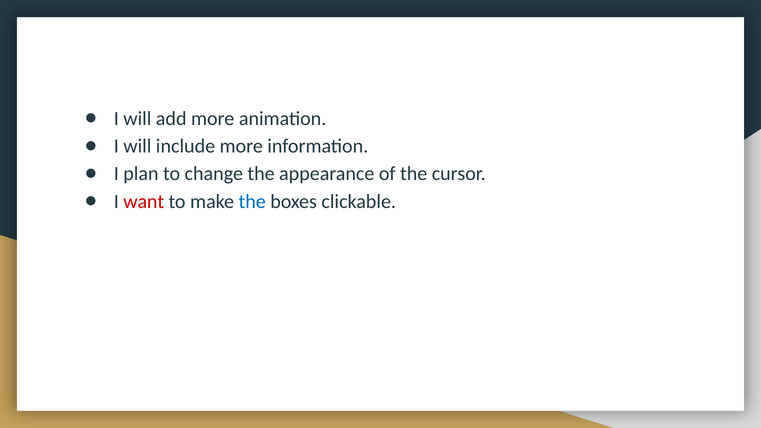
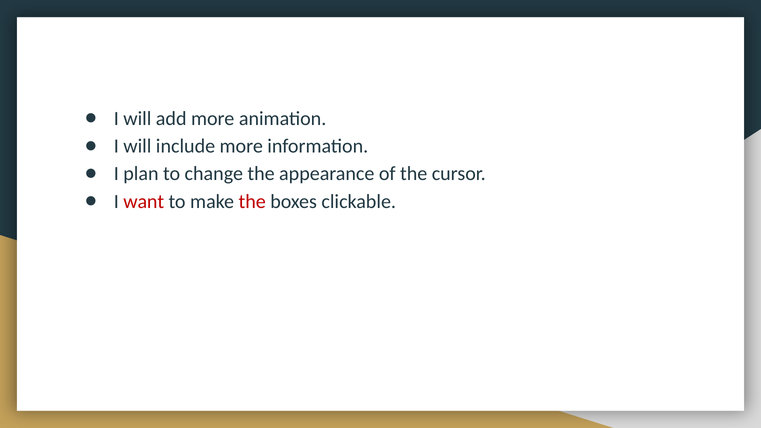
the at (252, 202) colour: blue -> red
